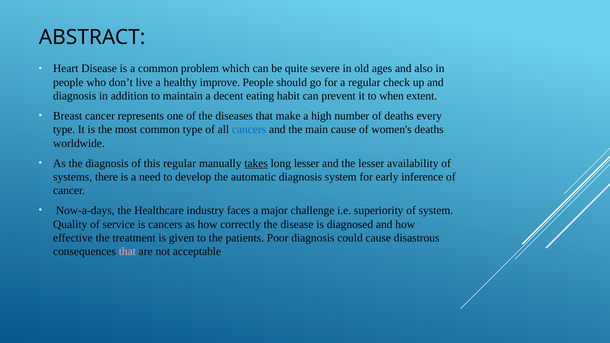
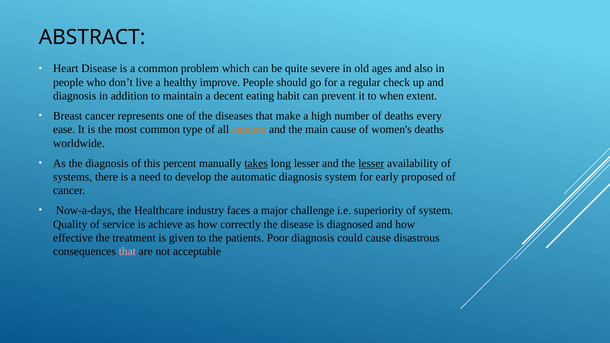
type at (64, 130): type -> ease
cancers at (249, 130) colour: blue -> orange
this regular: regular -> percent
lesser at (371, 163) underline: none -> present
inference: inference -> proposed
is cancers: cancers -> achieve
